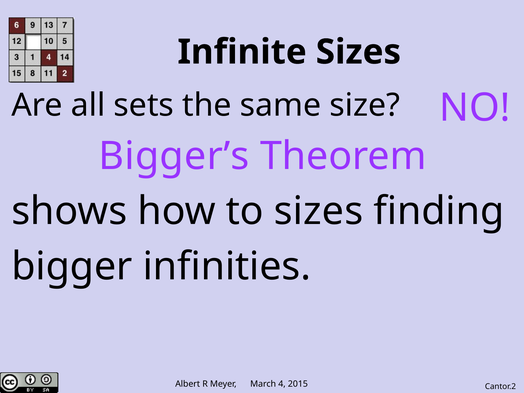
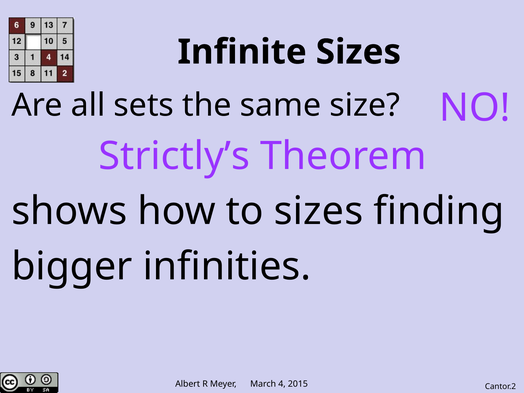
Bigger’s: Bigger’s -> Strictly’s
